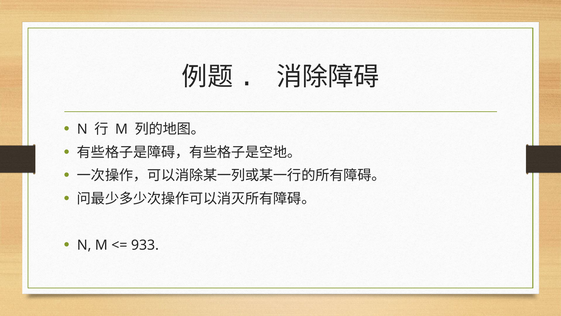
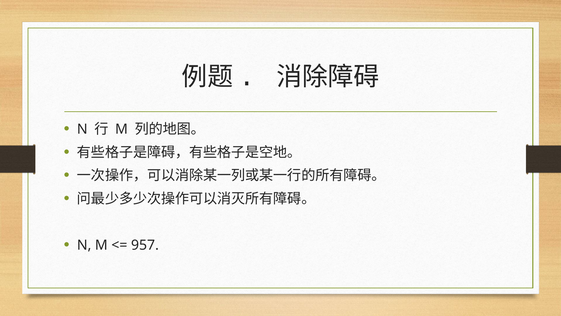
933: 933 -> 957
